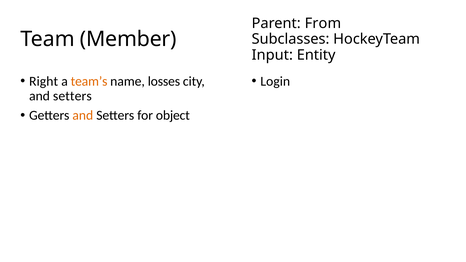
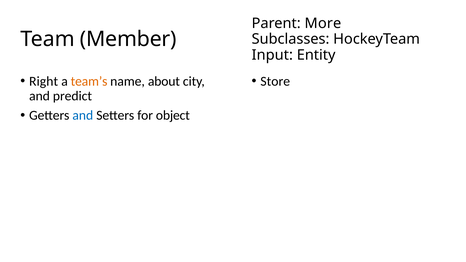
From: From -> More
Login: Login -> Store
losses: losses -> about
setters at (72, 96): setters -> predict
and at (83, 116) colour: orange -> blue
